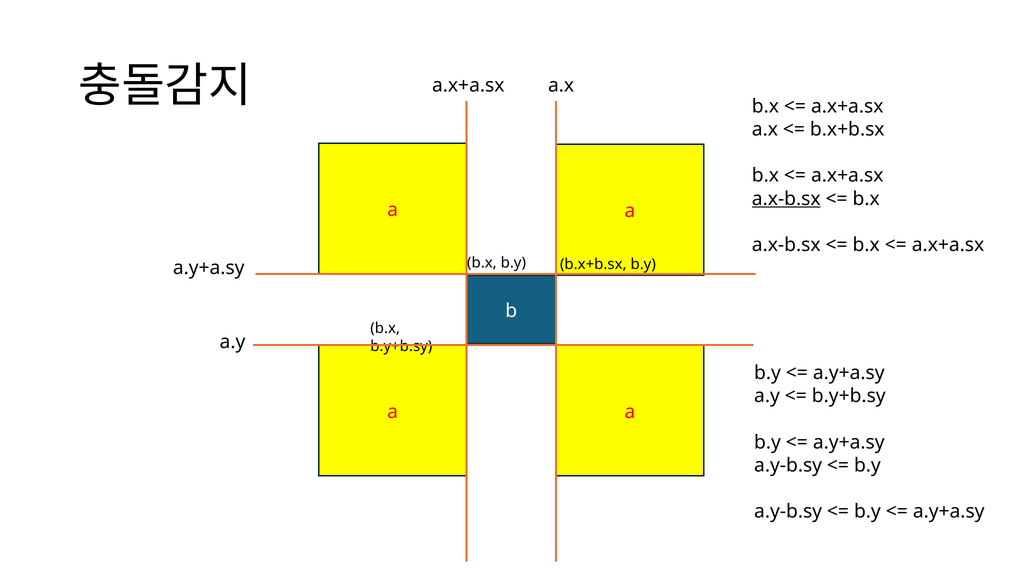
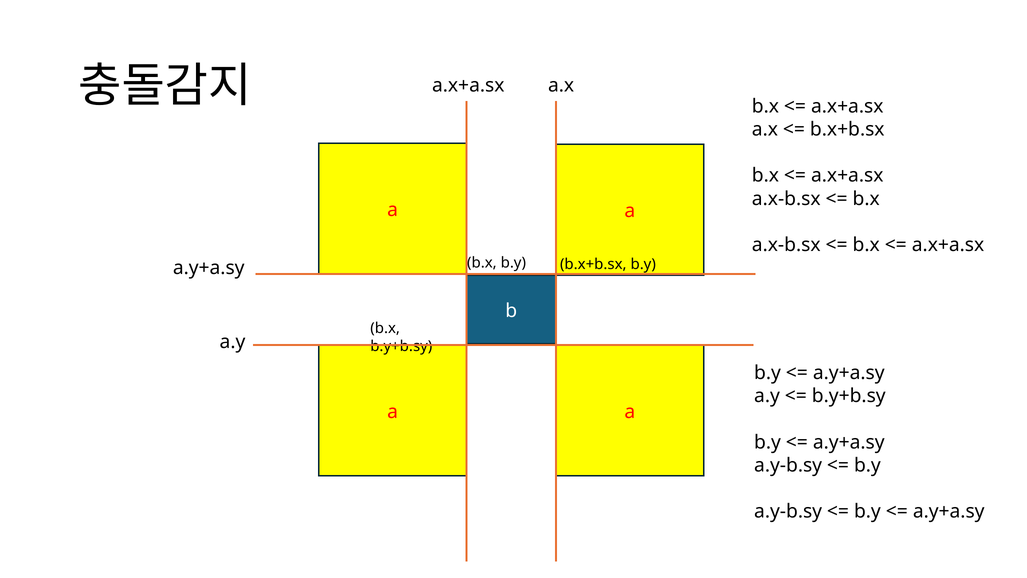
a.x-b.sx at (786, 199) underline: present -> none
